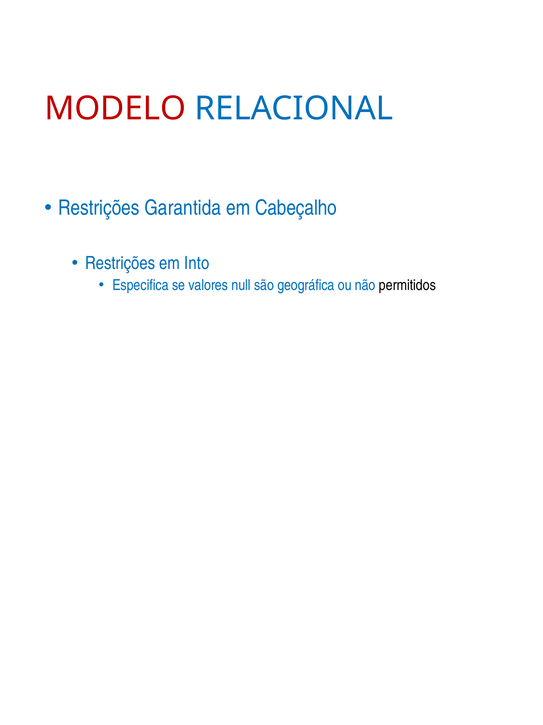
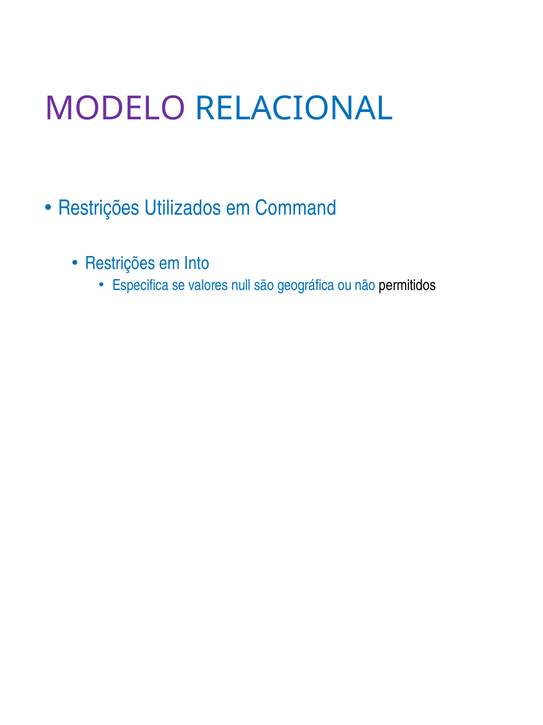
MODELO colour: red -> purple
Garantida: Garantida -> Utilizados
Cabeçalho: Cabeçalho -> Command
